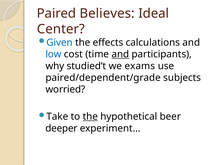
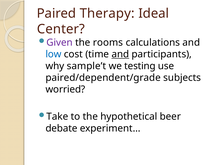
Believes: Believes -> Therapy
Given colour: blue -> purple
effects: effects -> rooms
studied’t: studied’t -> sample’t
exams: exams -> testing
the at (90, 117) underline: present -> none
deeper: deeper -> debate
